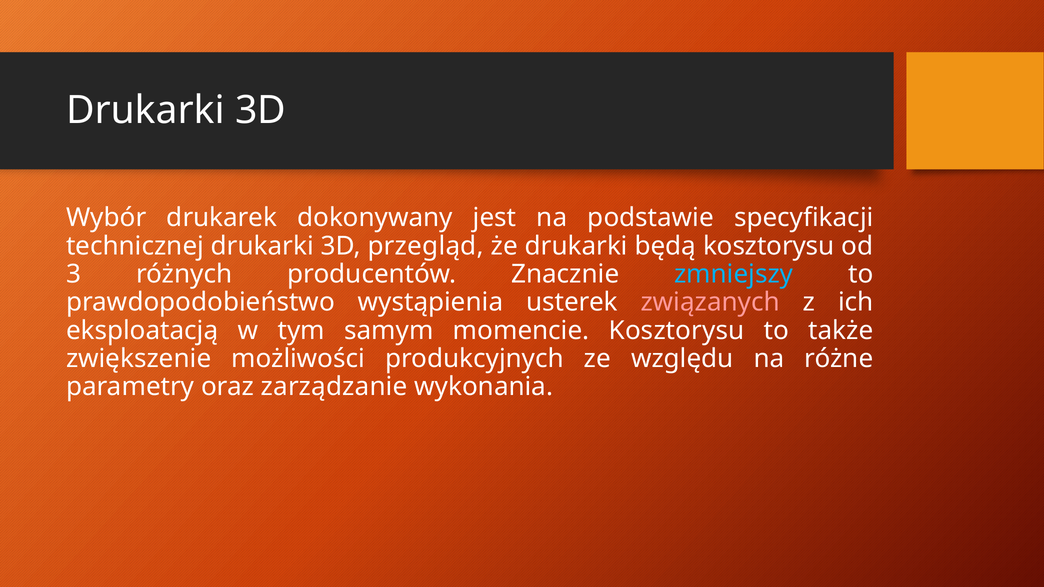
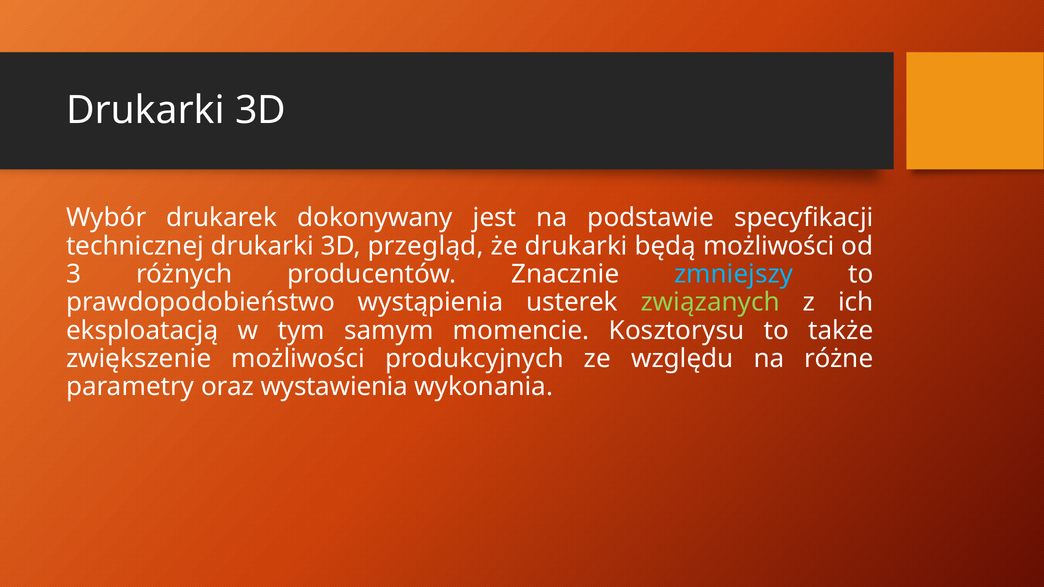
będą kosztorysu: kosztorysu -> możliwości
związanych colour: pink -> light green
zarządzanie: zarządzanie -> wystawienia
